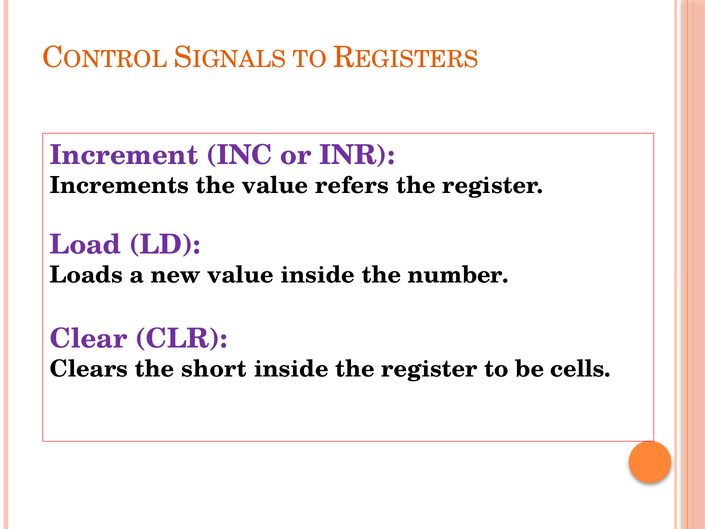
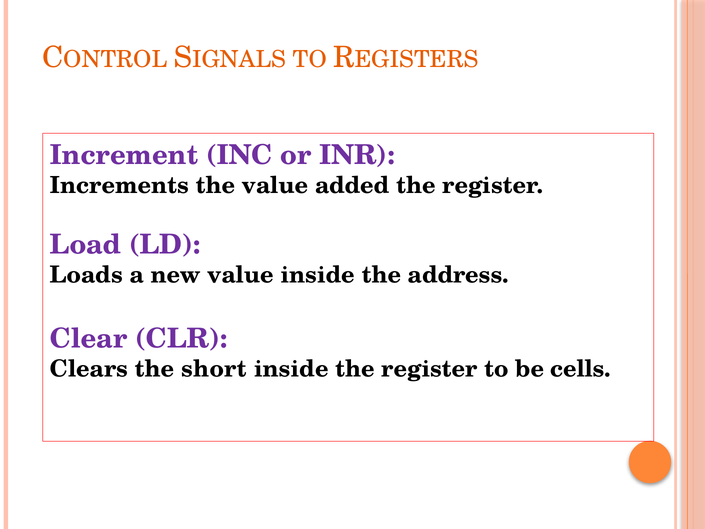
refers: refers -> added
number: number -> address
